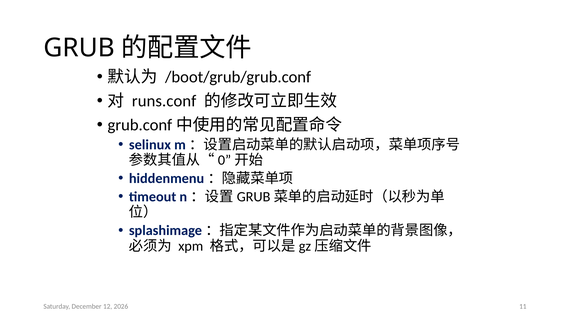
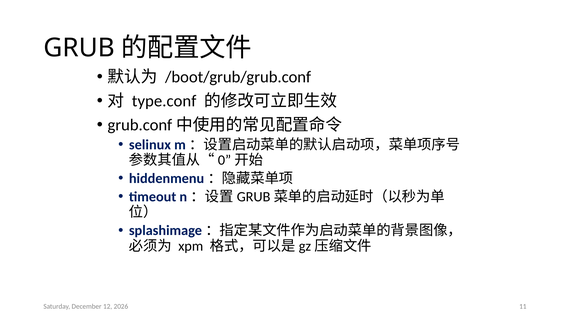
runs.conf: runs.conf -> type.conf
